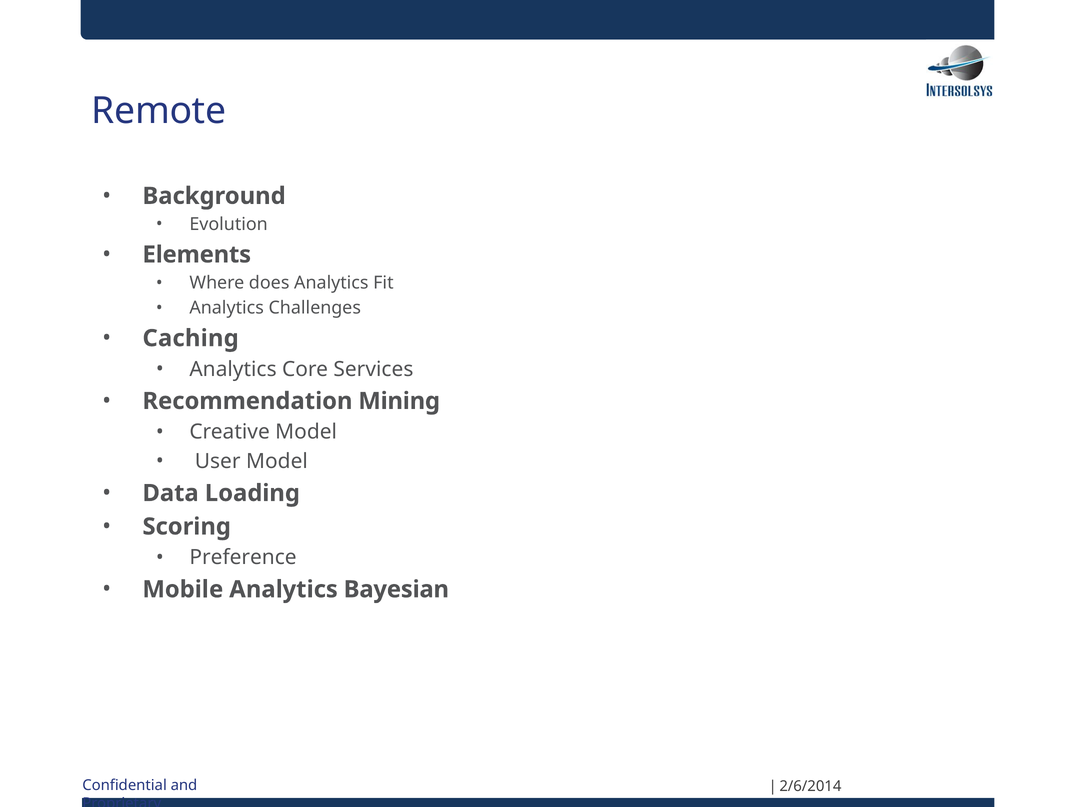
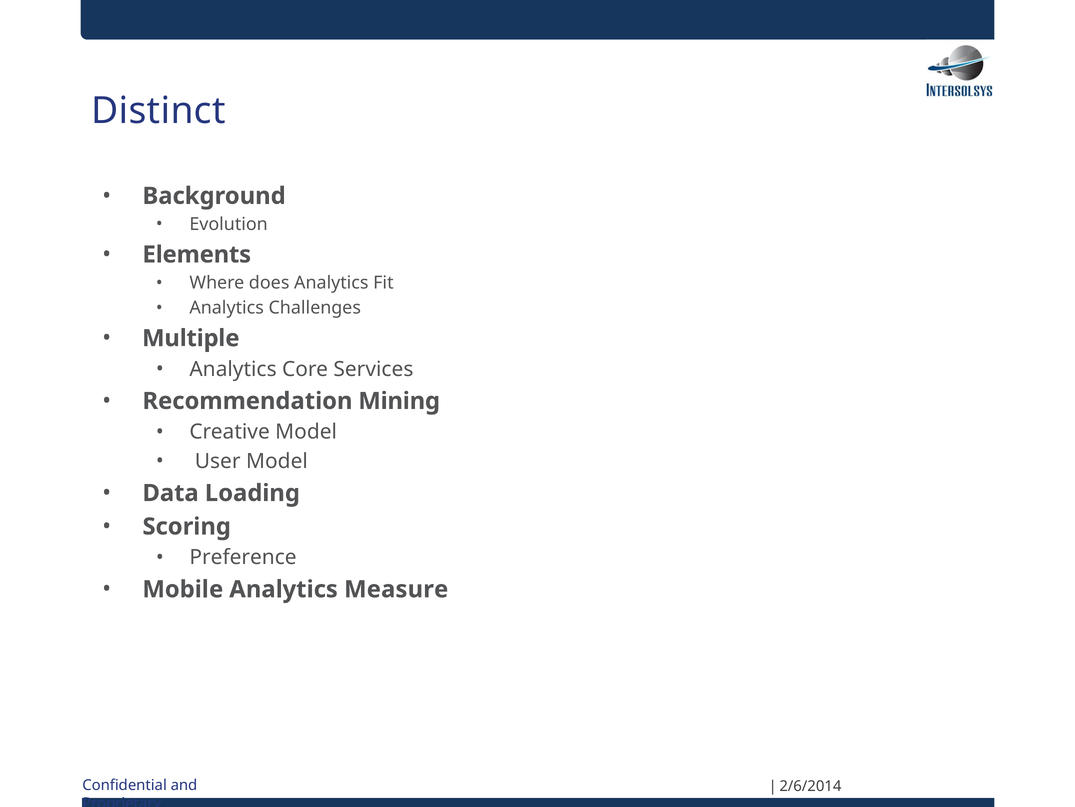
Remote: Remote -> Distinct
Caching: Caching -> Multiple
Bayesian: Bayesian -> Measure
